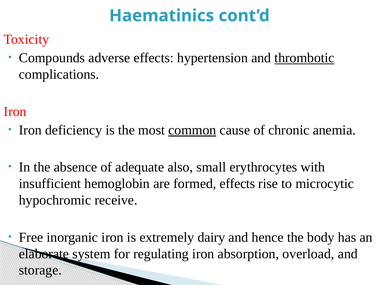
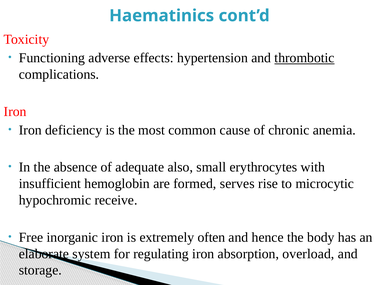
Compounds: Compounds -> Functioning
common underline: present -> none
formed effects: effects -> serves
dairy: dairy -> often
